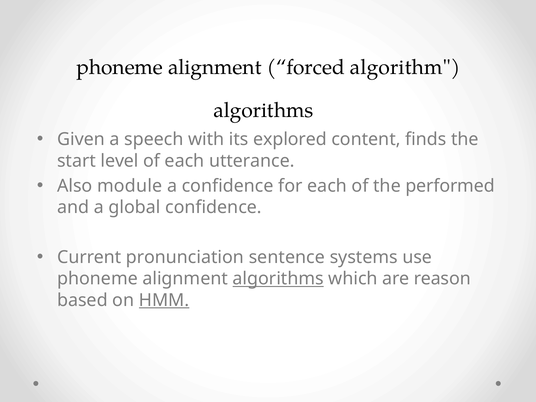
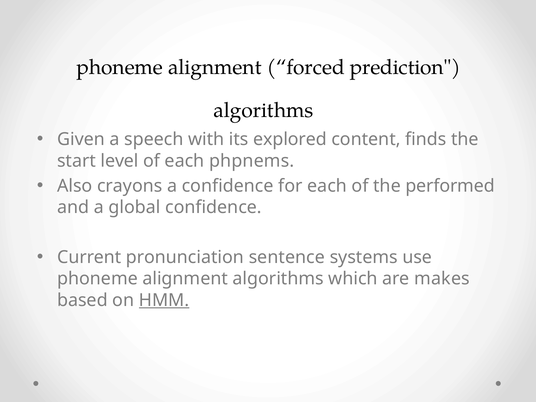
algorithm: algorithm -> prediction
utterance: utterance -> phpnems
module: module -> crayons
algorithms at (278, 279) underline: present -> none
reason: reason -> makes
